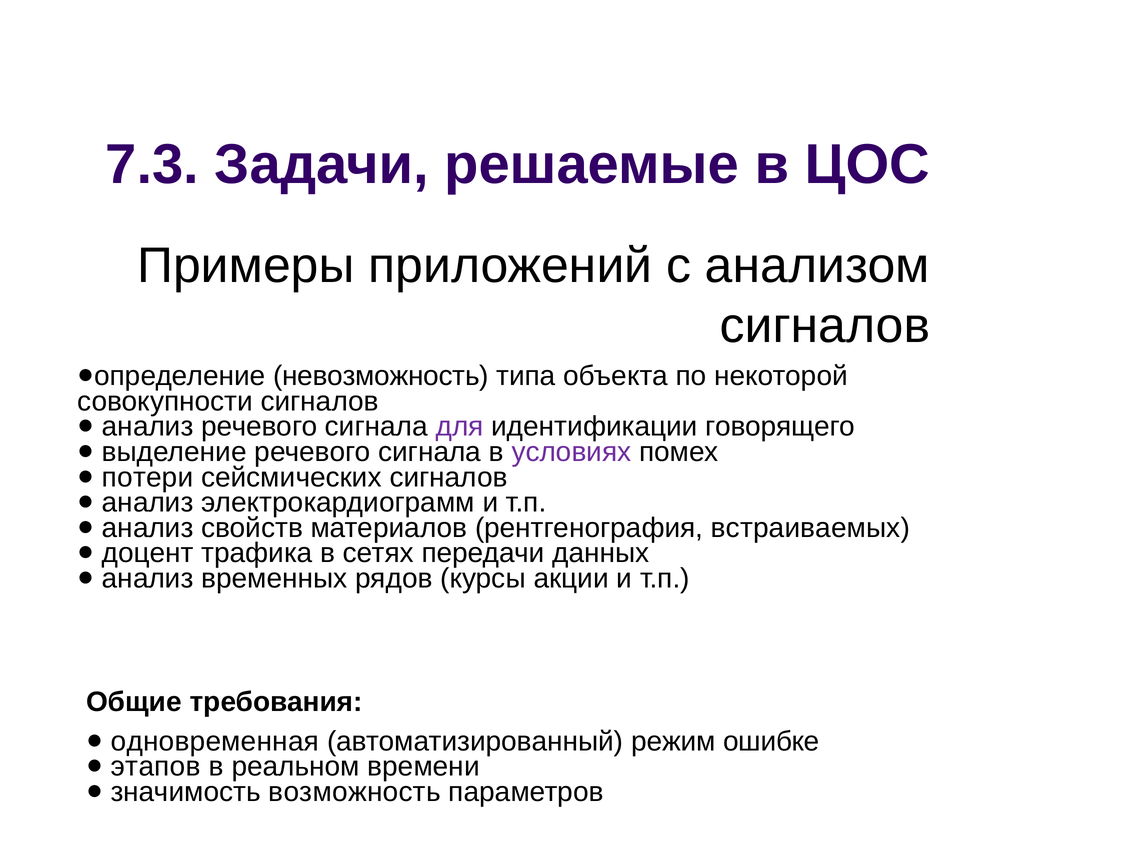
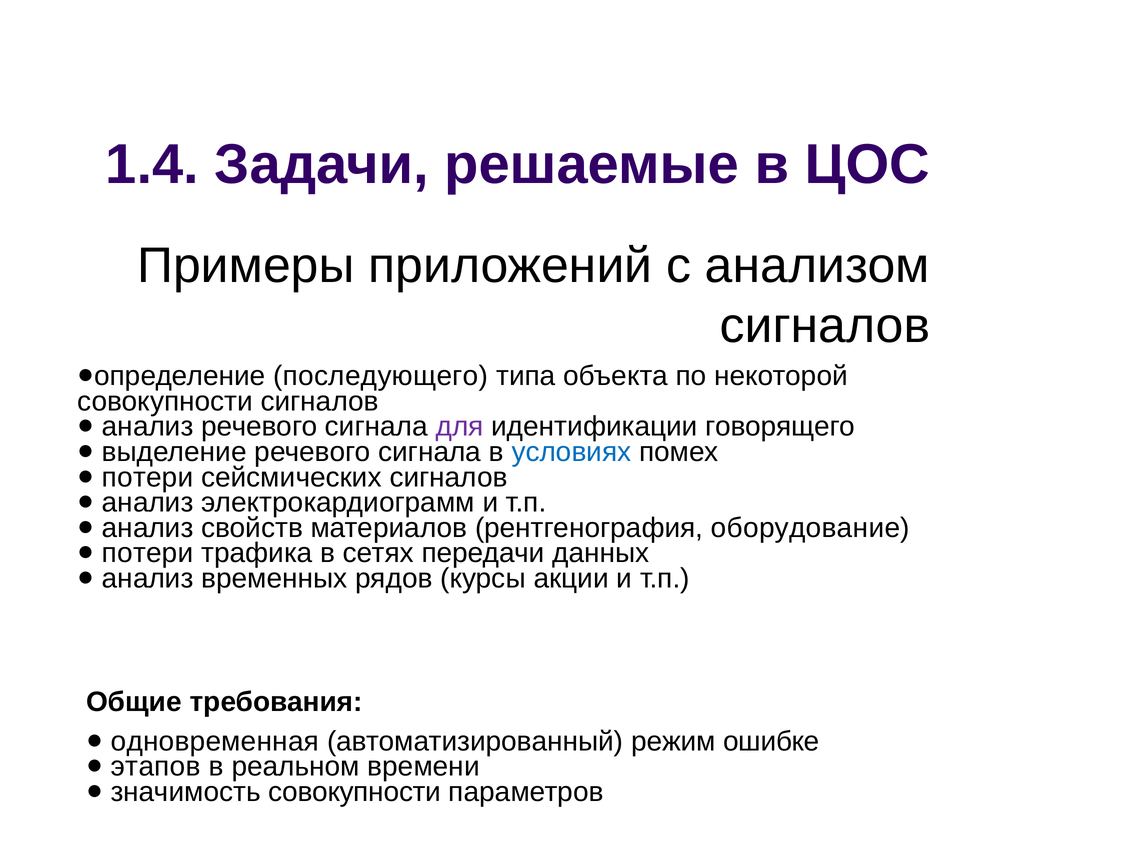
7.3: 7.3 -> 1.4
невозможность: невозможность -> последующего
условиях colour: purple -> blue
встраиваемых: встраиваемых -> оборудование
доцент at (148, 553): доцент -> потери
значимость возможность: возможность -> совокупности
